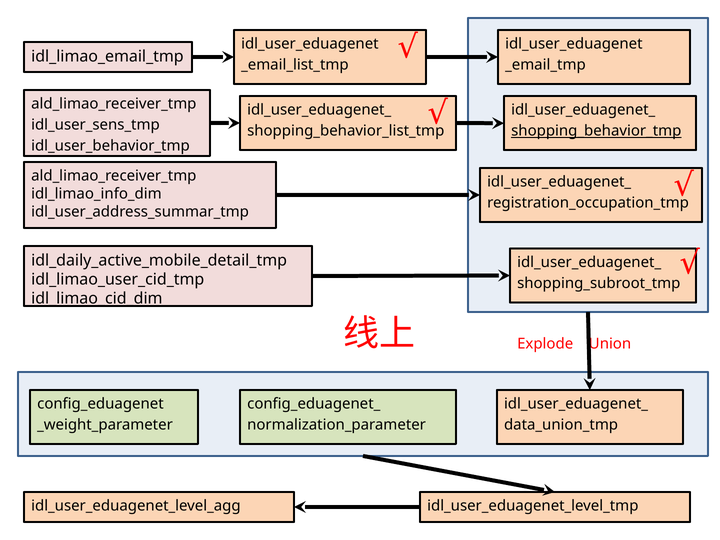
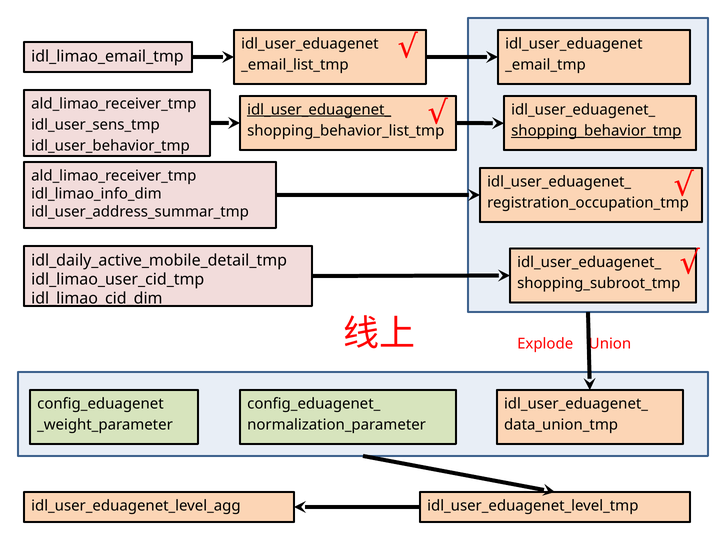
idl_user_eduagenet_ at (319, 110) underline: none -> present
